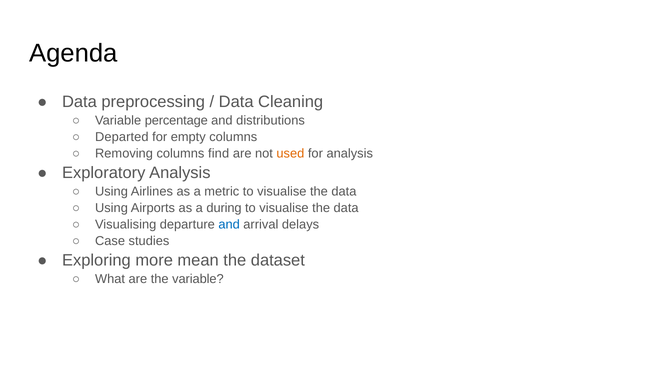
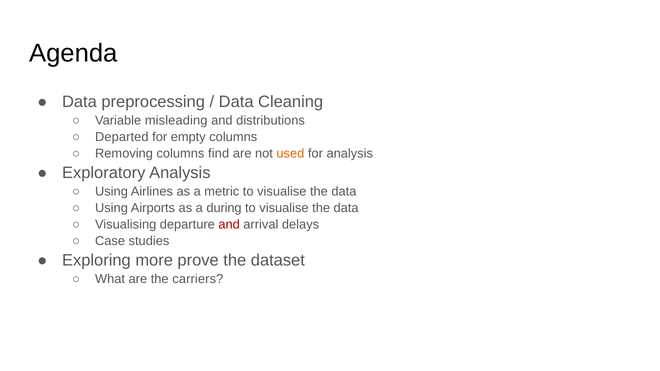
percentage: percentage -> misleading
and at (229, 225) colour: blue -> red
mean: mean -> prove
the variable: variable -> carriers
